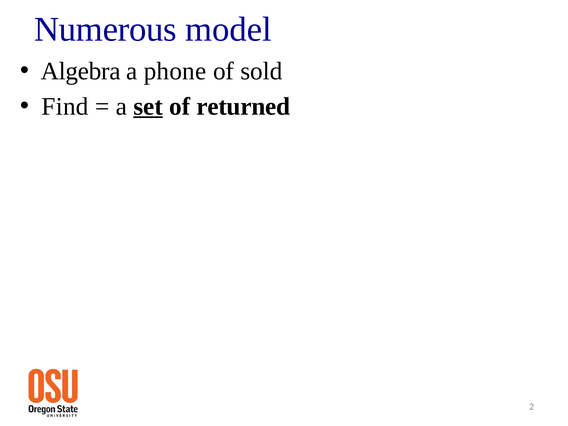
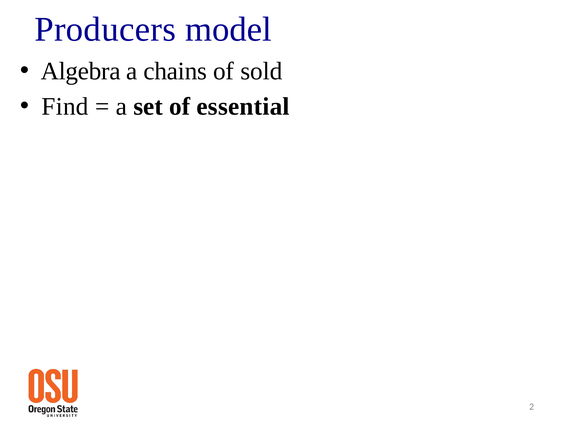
Numerous: Numerous -> Producers
phone: phone -> chains
set underline: present -> none
returned: returned -> essential
